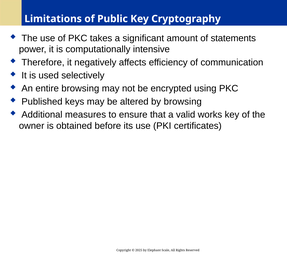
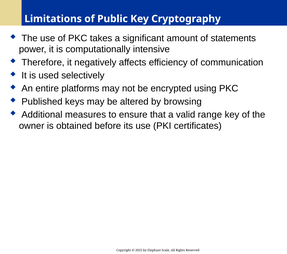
entire browsing: browsing -> platforms
works: works -> range
